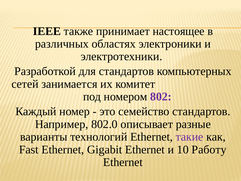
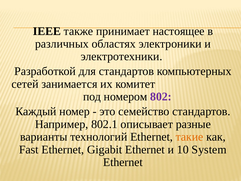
802.0: 802.0 -> 802.1
такие colour: purple -> orange
Работу: Работу -> System
